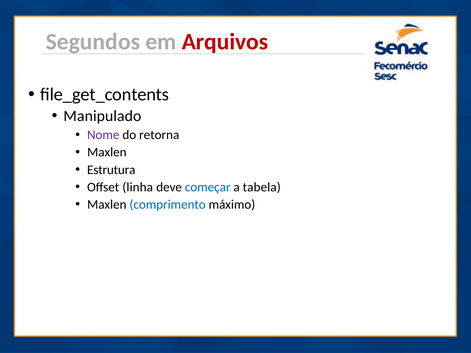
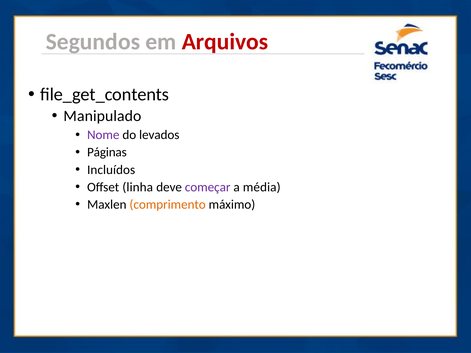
retorna: retorna -> levados
Maxlen at (107, 152): Maxlen -> Páginas
Estrutura: Estrutura -> Incluídos
começar colour: blue -> purple
tabela: tabela -> média
comprimento colour: blue -> orange
